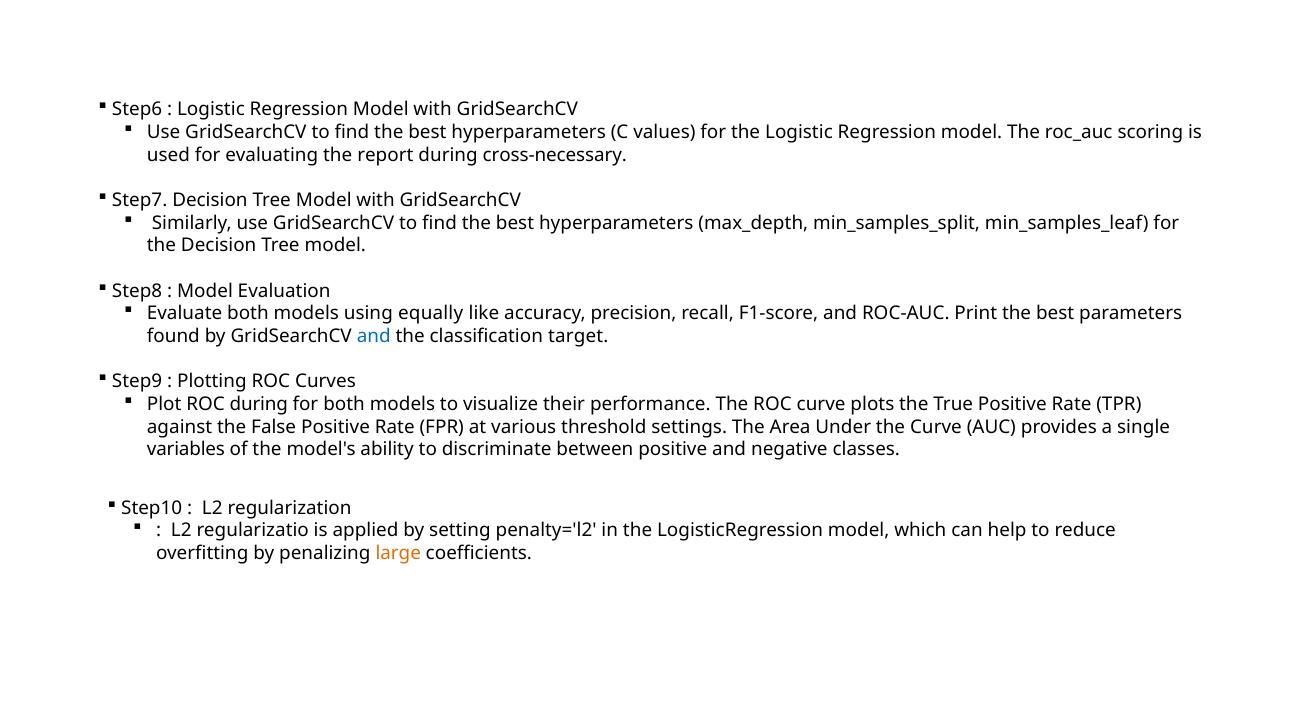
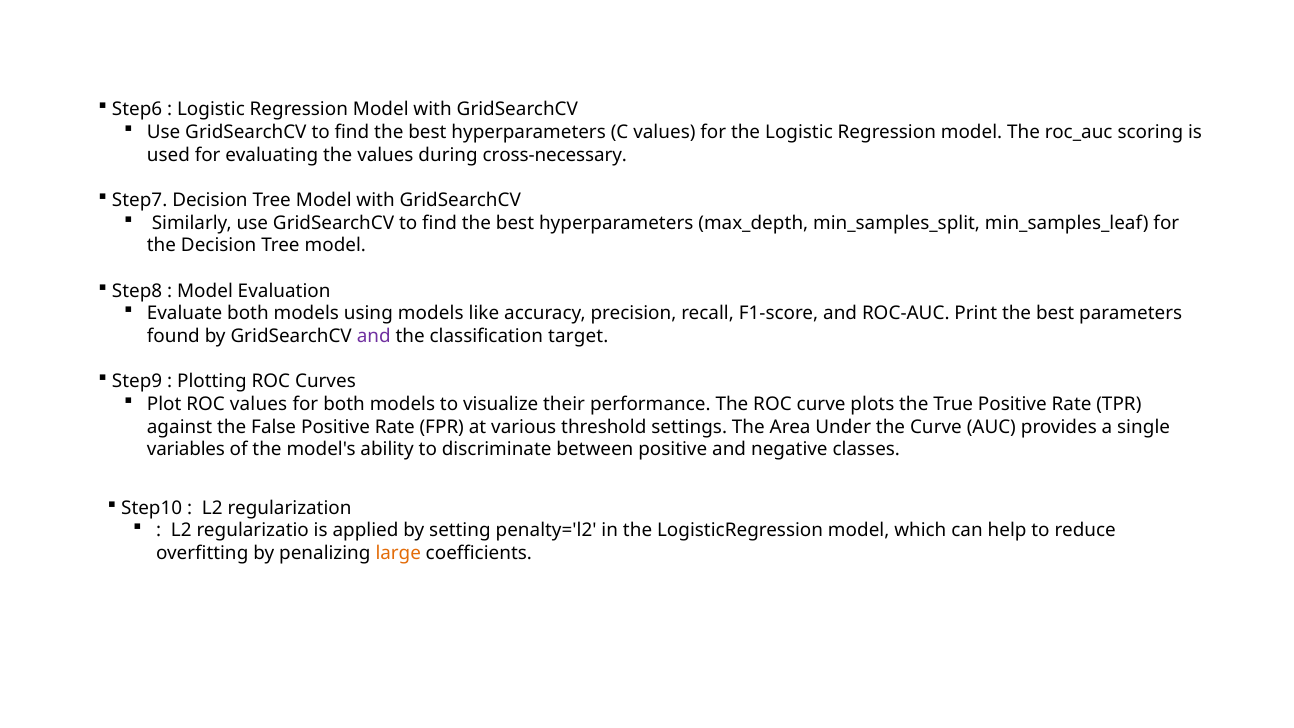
the report: report -> values
using equally: equally -> models
and at (374, 336) colour: blue -> purple
ROC during: during -> values
